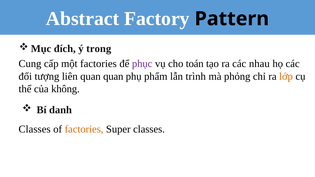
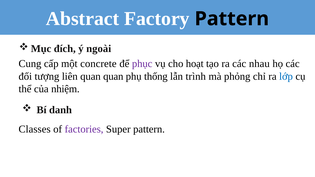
trong: trong -> ngoài
một factories: factories -> concrete
toán: toán -> hoạt
phẩm: phẩm -> thống
lớp colour: orange -> blue
không: không -> nhiệm
factories at (84, 129) colour: orange -> purple
Super classes: classes -> pattern
